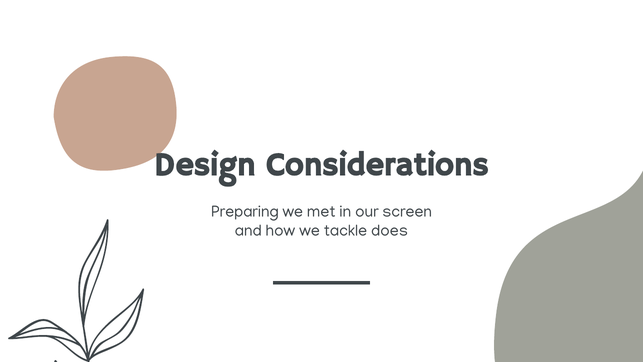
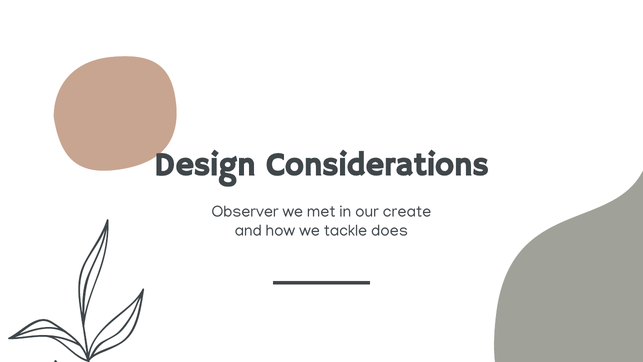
Preparing: Preparing -> Observer
screen: screen -> create
